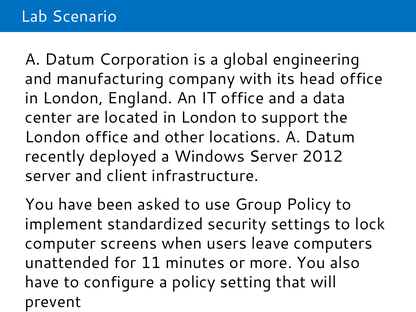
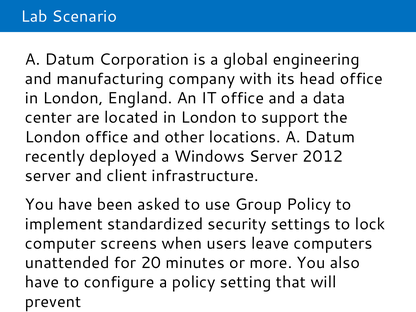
11: 11 -> 20
